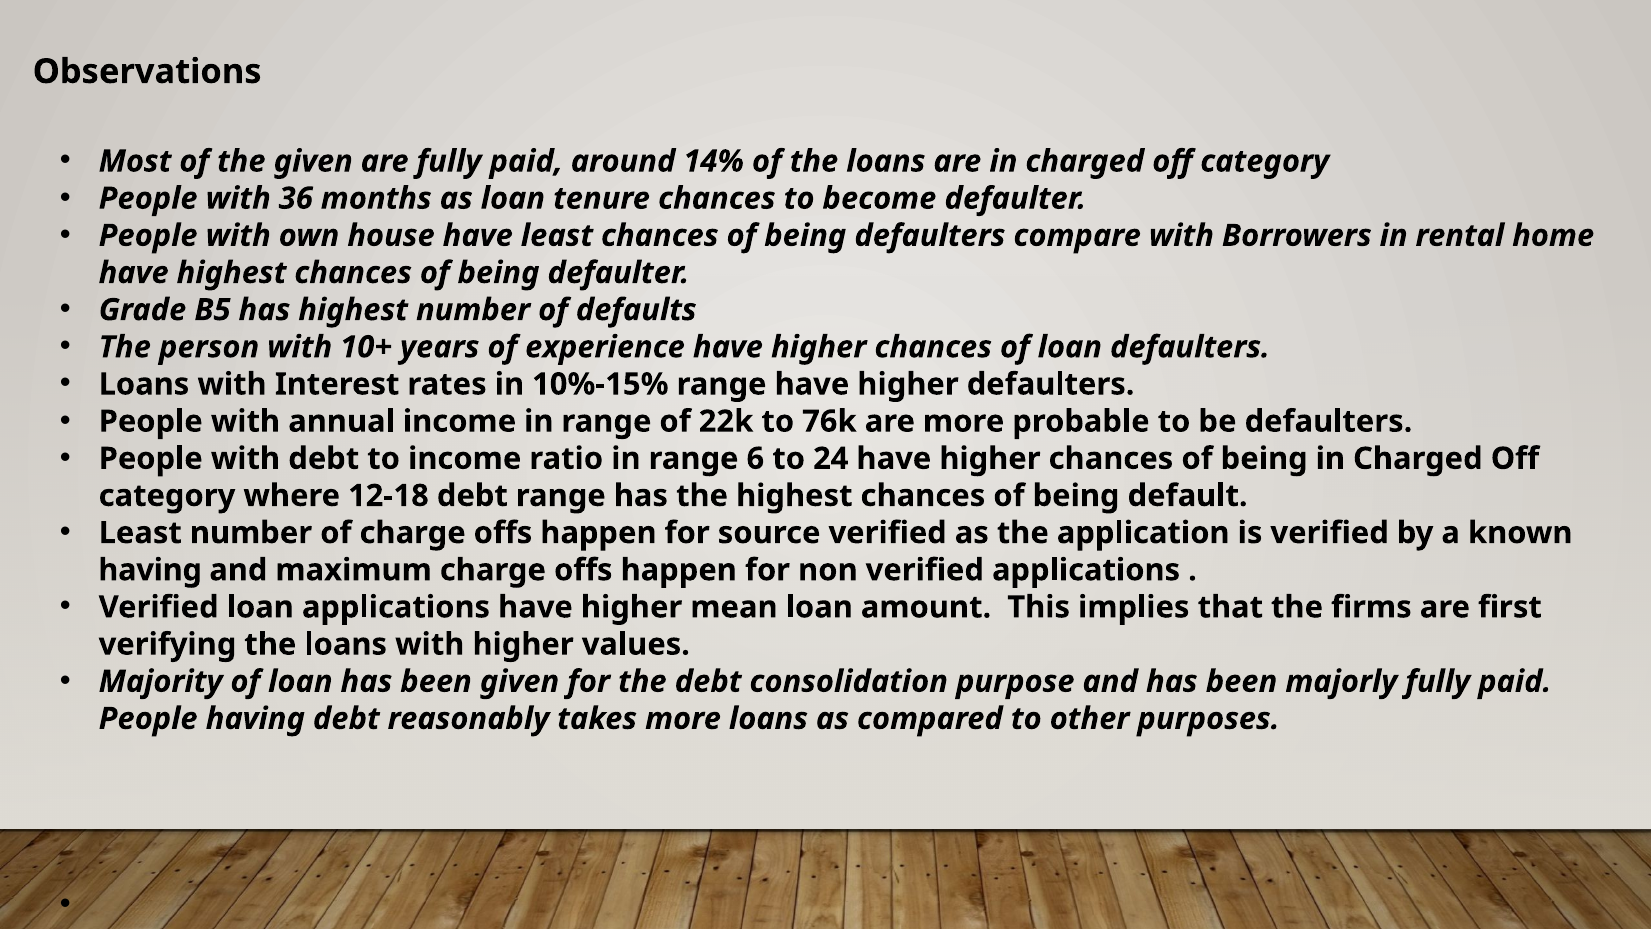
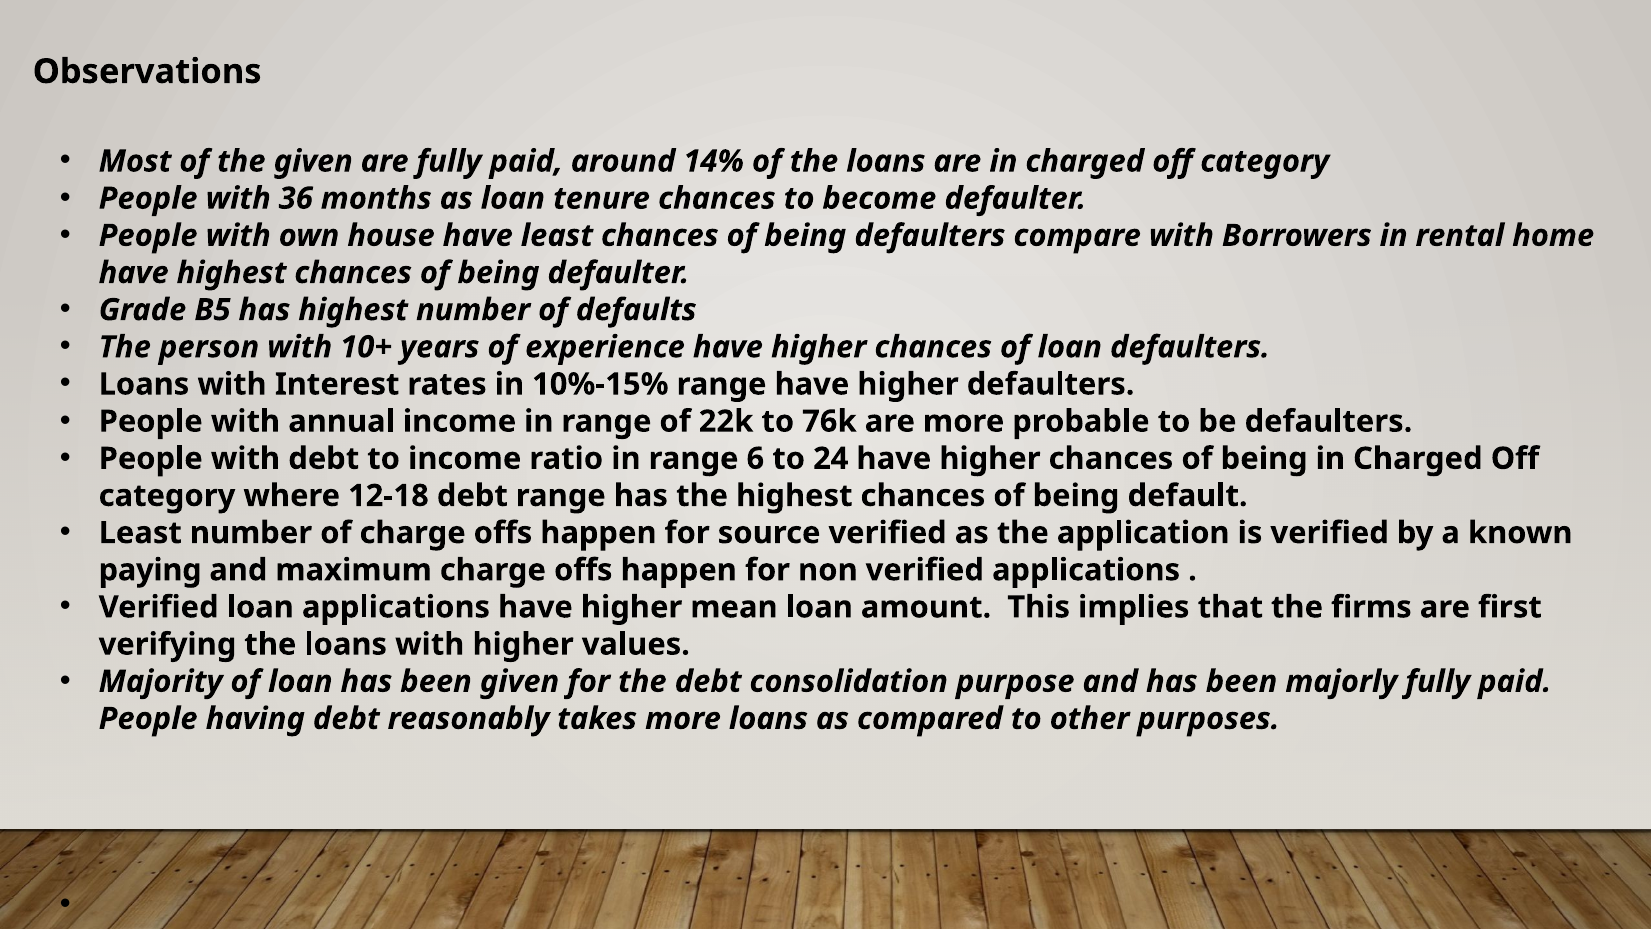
having at (150, 570): having -> paying
